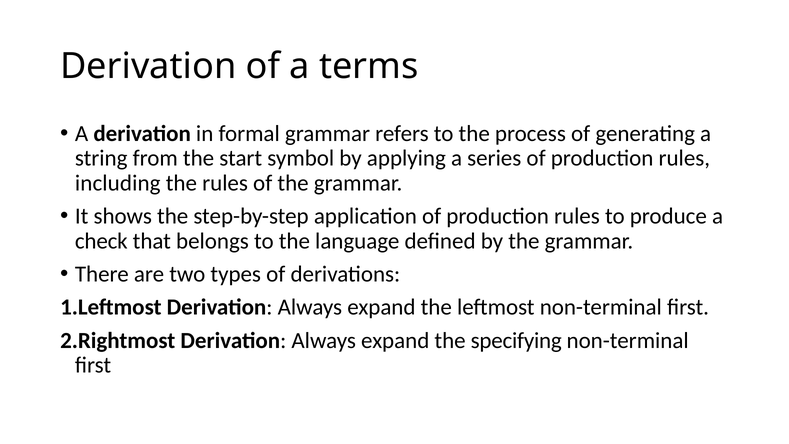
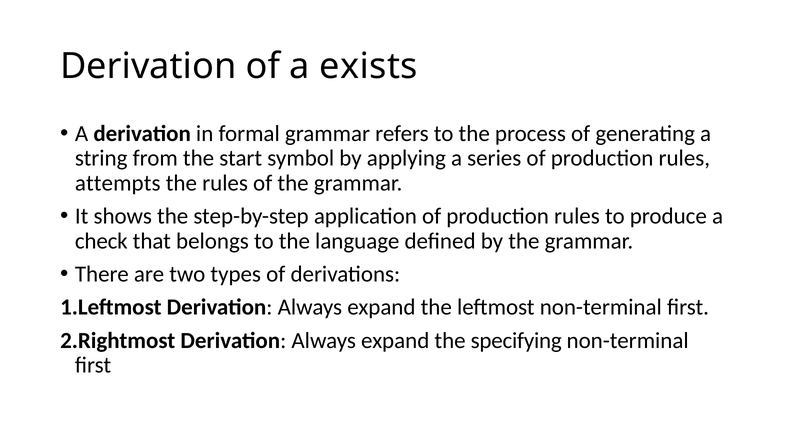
terms: terms -> exists
including: including -> attempts
